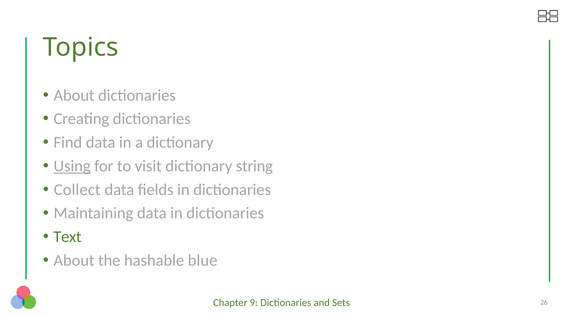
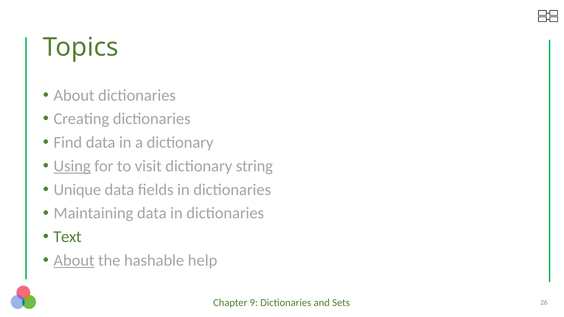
Collect: Collect -> Unique
About at (74, 261) underline: none -> present
blue: blue -> help
